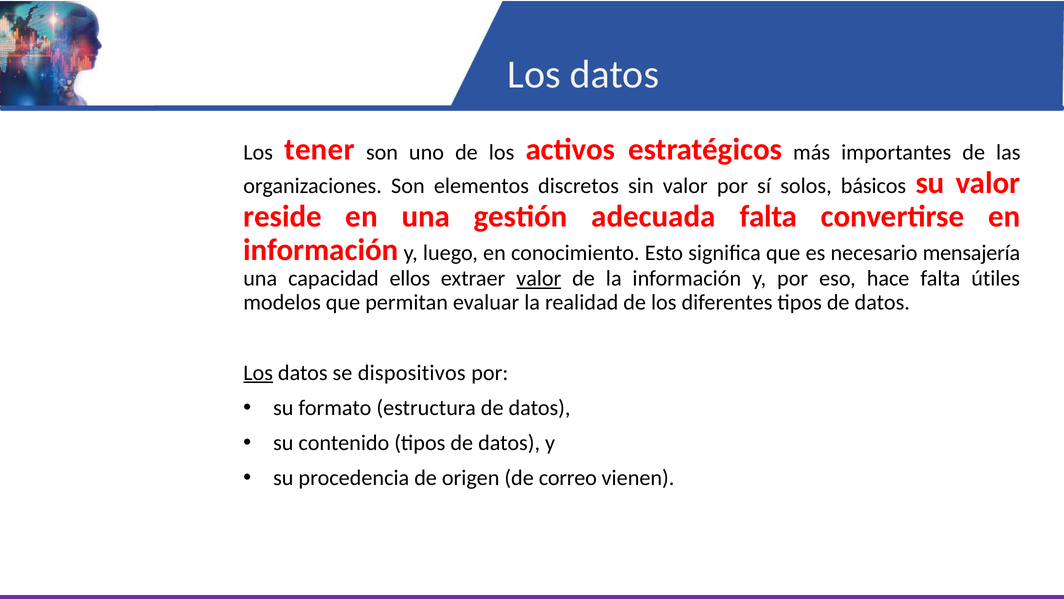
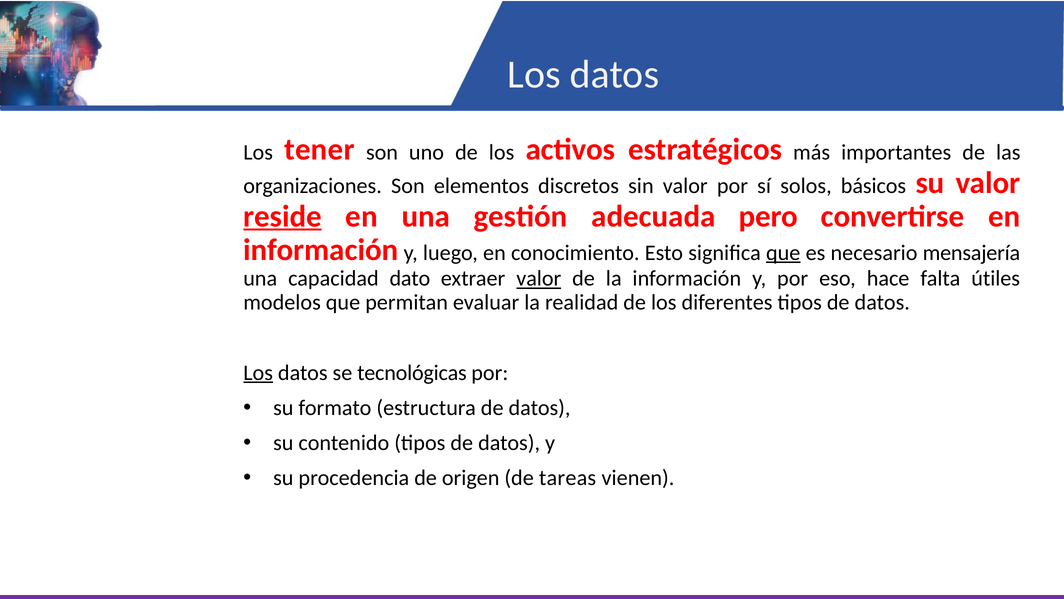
reside underline: none -> present
adecuada falta: falta -> pero
que at (783, 252) underline: none -> present
ellos: ellos -> dato
dispositivos: dispositivos -> tecnológicas
correo: correo -> tareas
